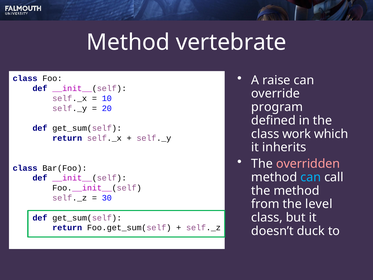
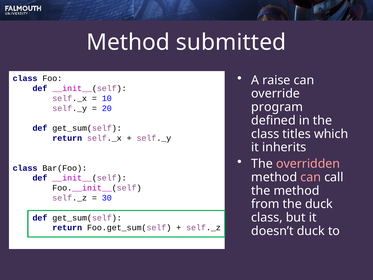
vertebrate: vertebrate -> submitted
work: work -> titles
can at (311, 177) colour: light blue -> pink
the level: level -> duck
